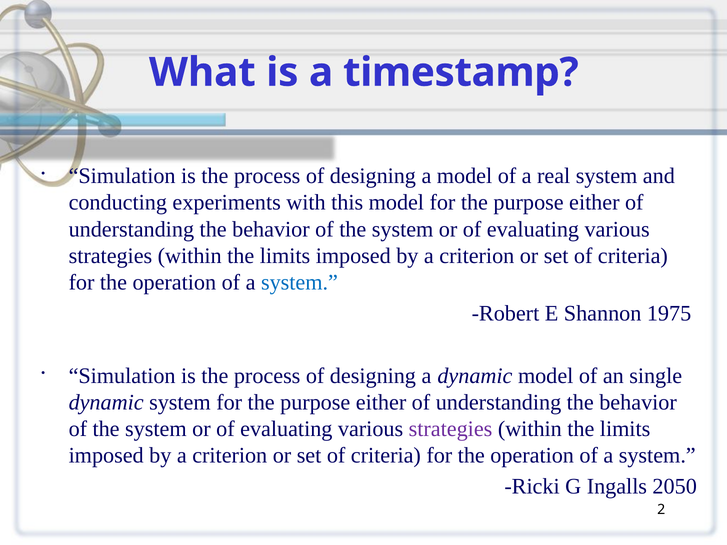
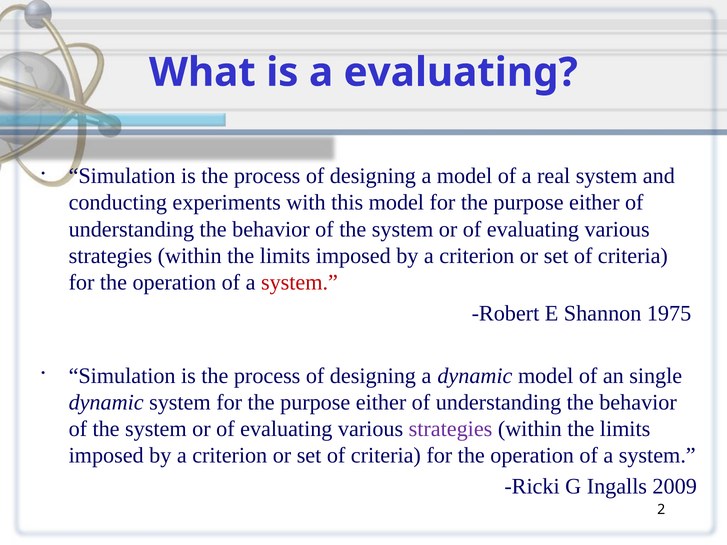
a timestamp: timestamp -> evaluating
system at (299, 283) colour: blue -> red
2050: 2050 -> 2009
